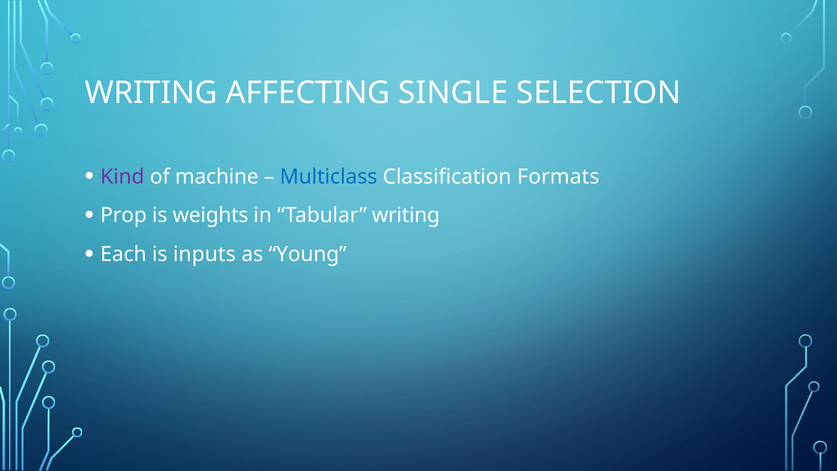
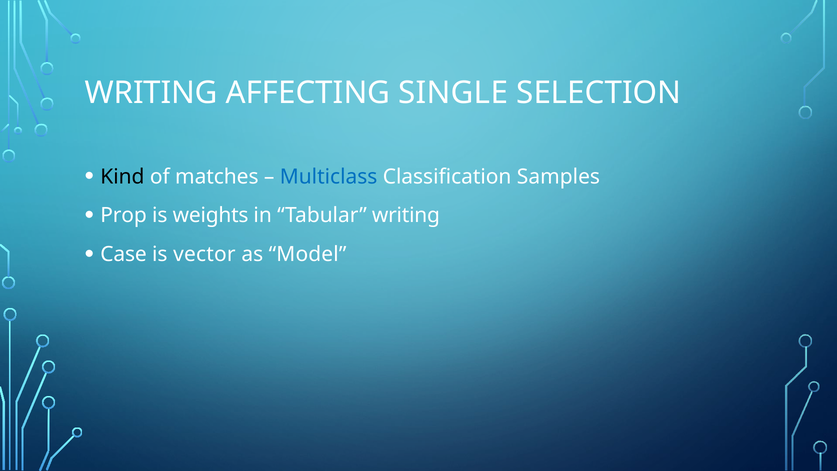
Kind colour: purple -> black
machine: machine -> matches
Formats: Formats -> Samples
Each: Each -> Case
inputs: inputs -> vector
Young: Young -> Model
